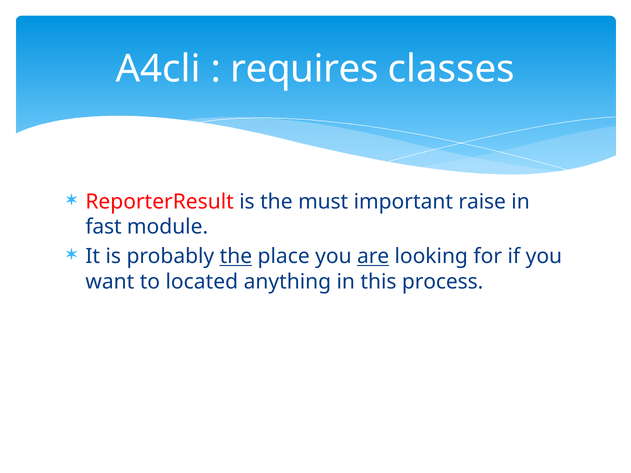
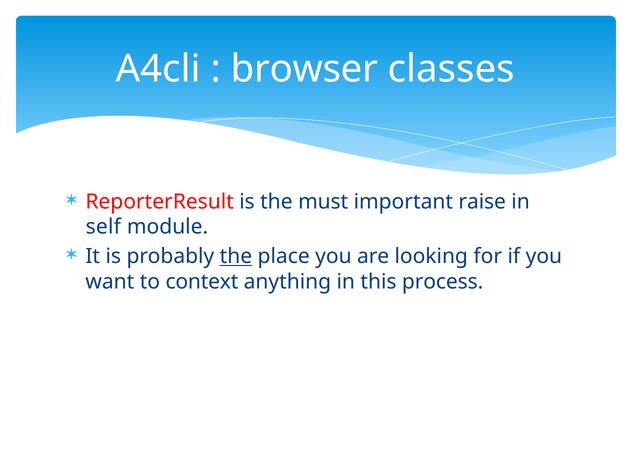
requires: requires -> browser
fast: fast -> self
are underline: present -> none
located: located -> context
